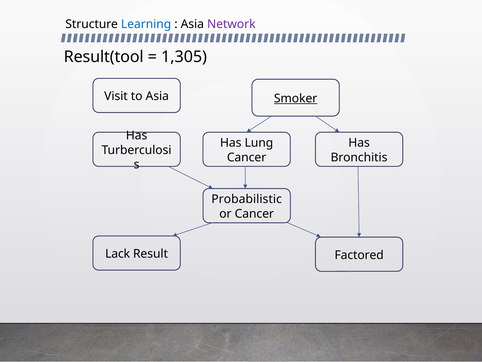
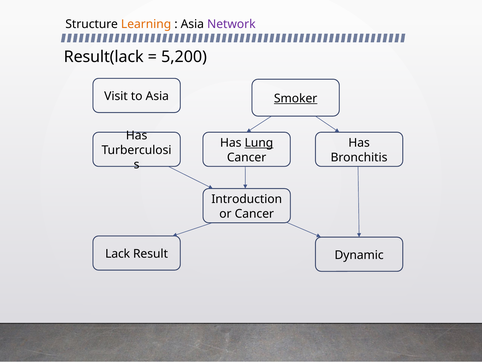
Learning colour: blue -> orange
Result(tool: Result(tool -> Result(lack
1,305: 1,305 -> 5,200
Lung underline: none -> present
Probabilistic: Probabilistic -> Introduction
Factored: Factored -> Dynamic
